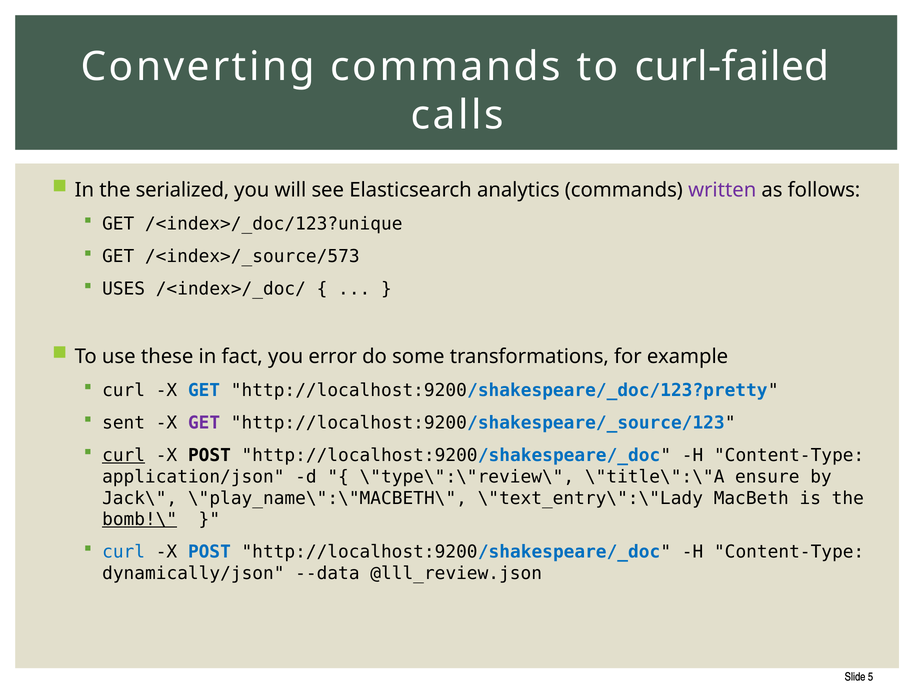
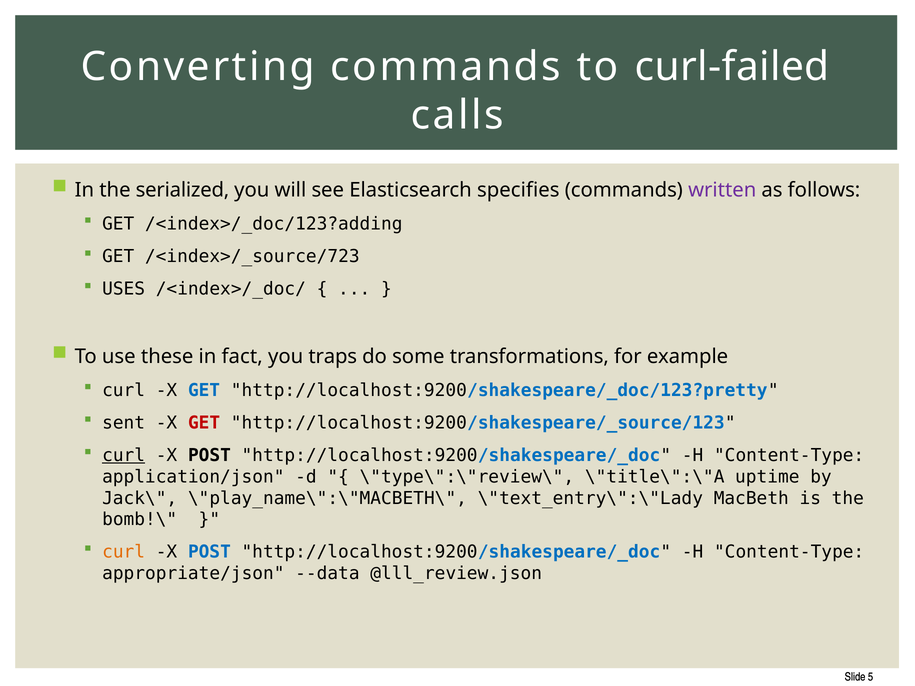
analytics: analytics -> specifies
/<index>/_doc/123?unique: /<index>/_doc/123?unique -> /<index>/_doc/123?adding
/<index>/_source/573: /<index>/_source/573 -> /<index>/_source/723
error: error -> traps
GET at (204, 423) colour: purple -> red
ensure: ensure -> uptime
bomb!\ underline: present -> none
curl at (124, 552) colour: blue -> orange
dynamically/json: dynamically/json -> appropriate/json
